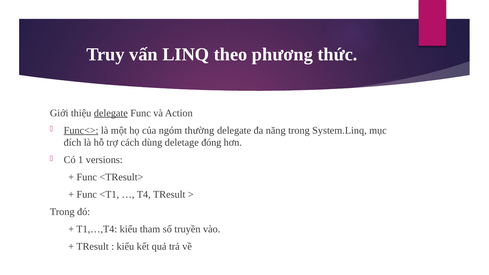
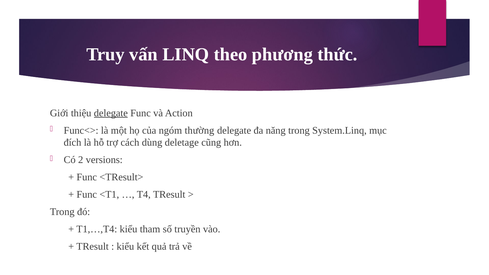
Func<> underline: present -> none
đóng: đóng -> cũng
1: 1 -> 2
